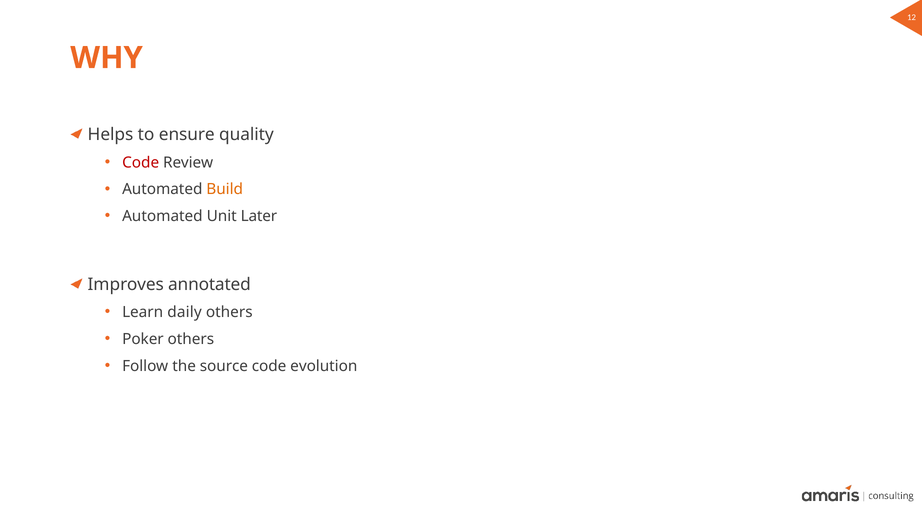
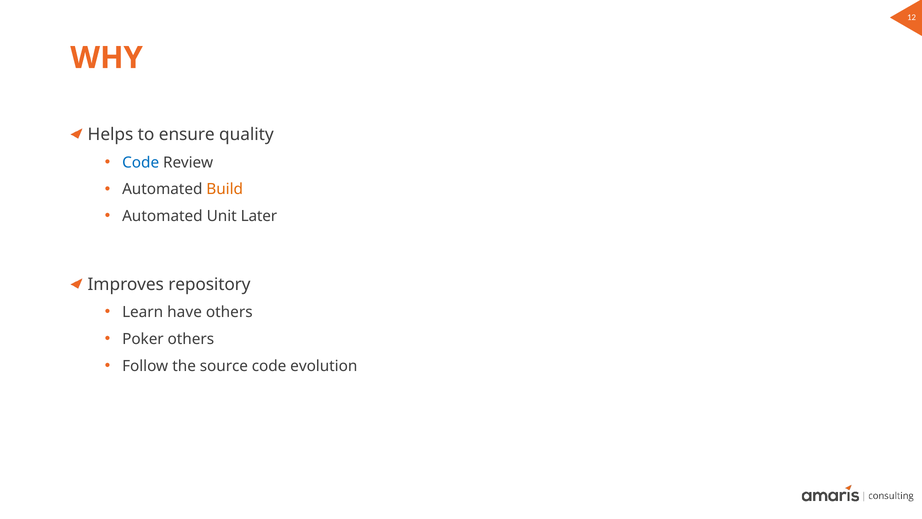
Code at (141, 162) colour: red -> blue
annotated: annotated -> repository
daily: daily -> have
